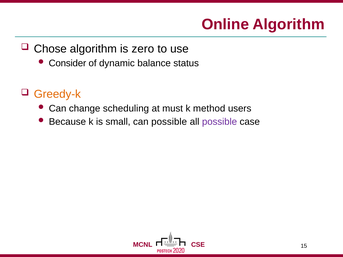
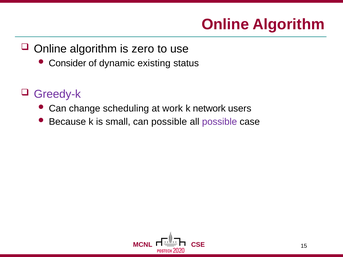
Chose at (50, 49): Chose -> Online
balance: balance -> existing
Greedy-k colour: orange -> purple
must: must -> work
method: method -> network
